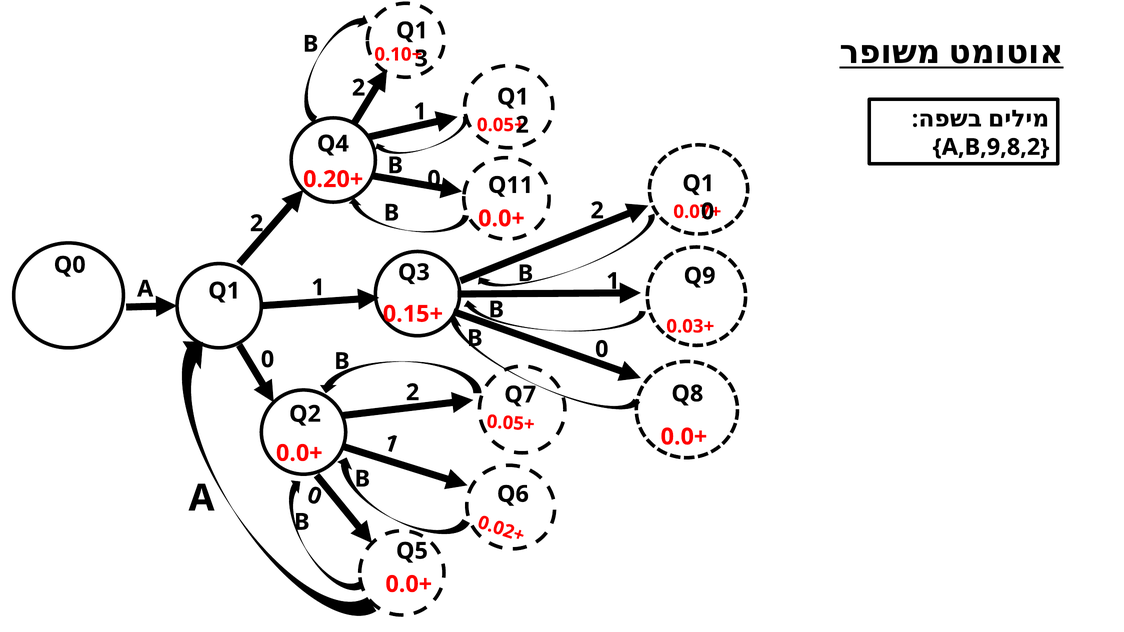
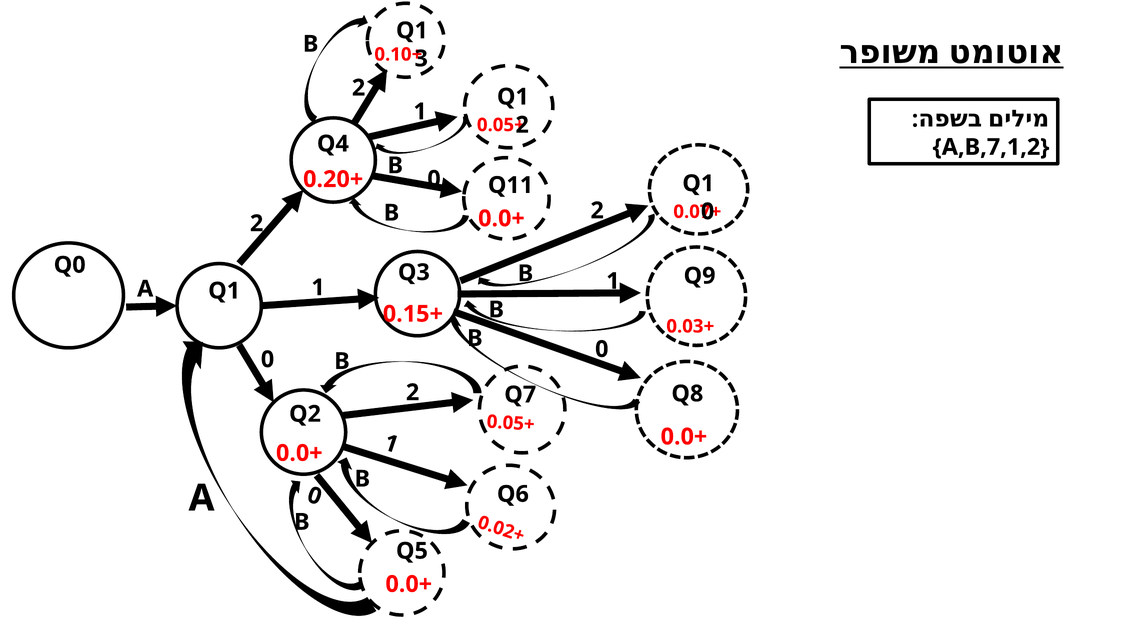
A,B,9,8,2: A,B,9,8,2 -> A,B,7,1,2
